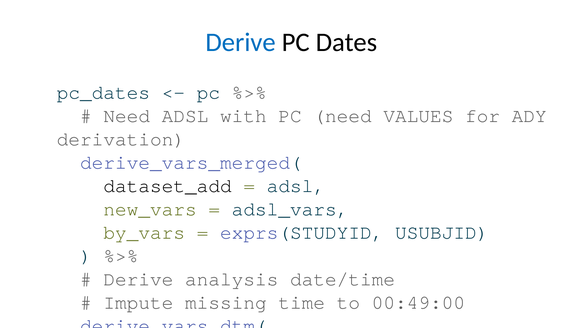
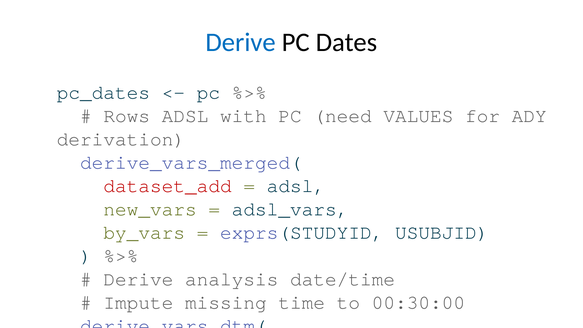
Need at (127, 116): Need -> Rows
dataset_add colour: black -> red
00:49:00: 00:49:00 -> 00:30:00
